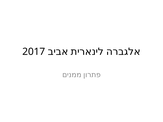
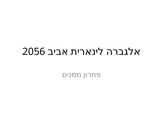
2017: 2017 -> 2056
